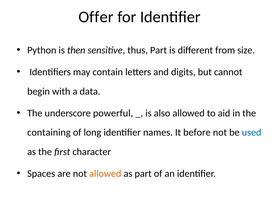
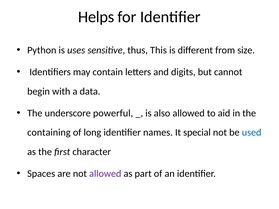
Offer: Offer -> Helps
then: then -> uses
thus Part: Part -> This
before: before -> special
allowed at (105, 174) colour: orange -> purple
